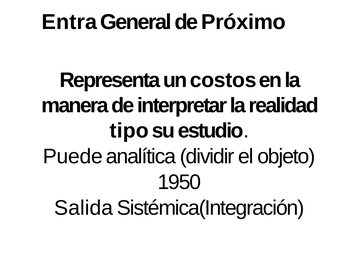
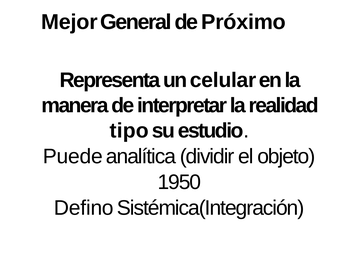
Entra: Entra -> Mejor
costos: costos -> celular
Salida: Salida -> Defino
